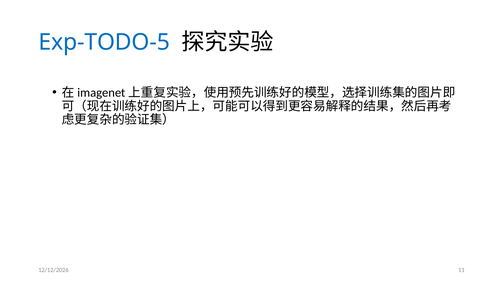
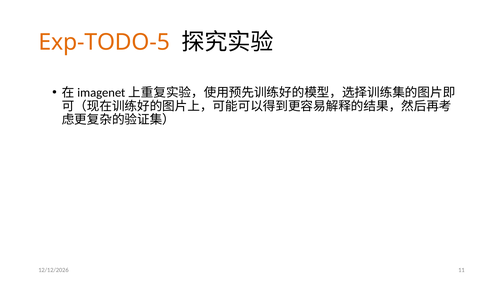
Exp-TODO-5 colour: blue -> orange
